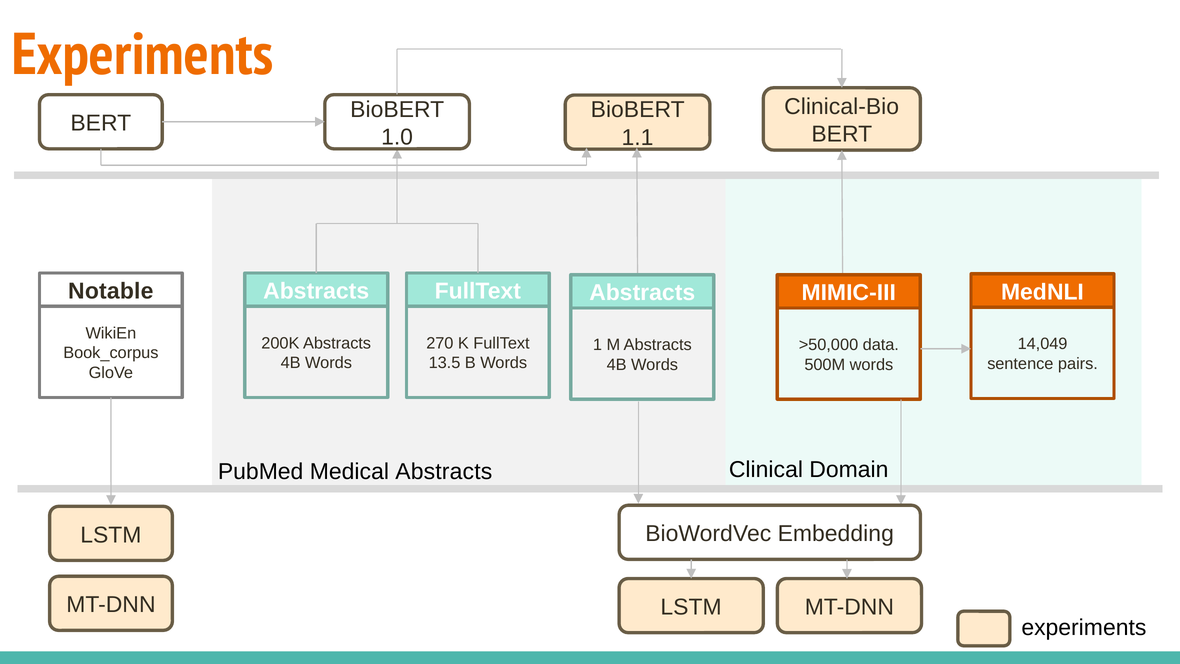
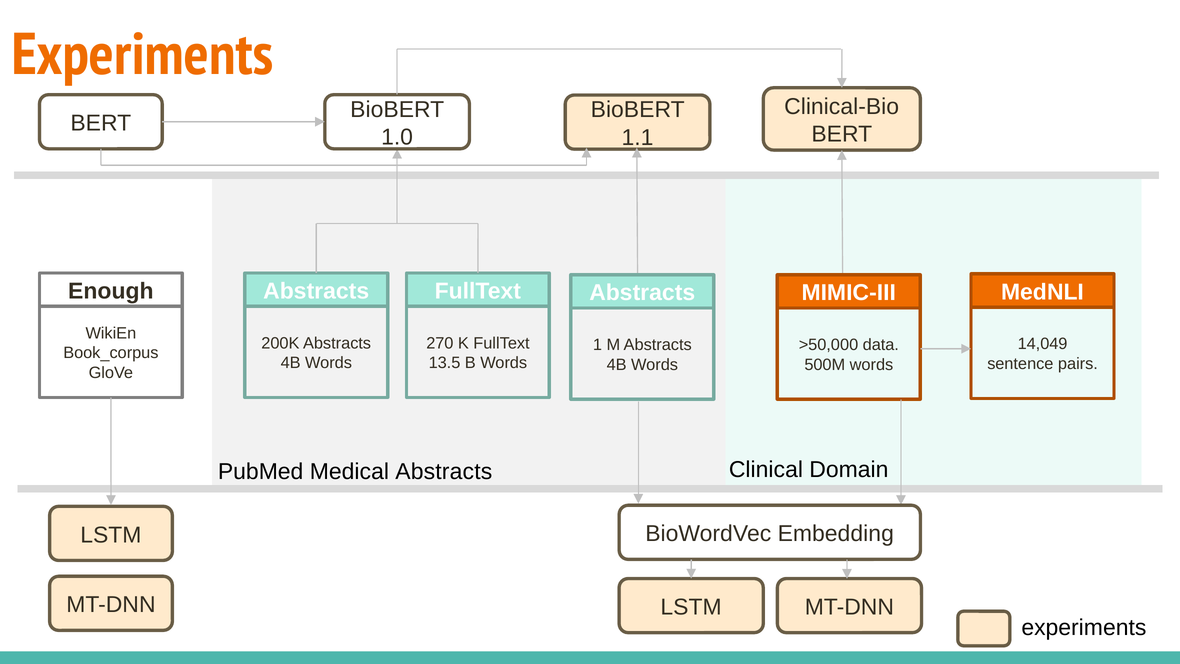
Notable: Notable -> Enough
